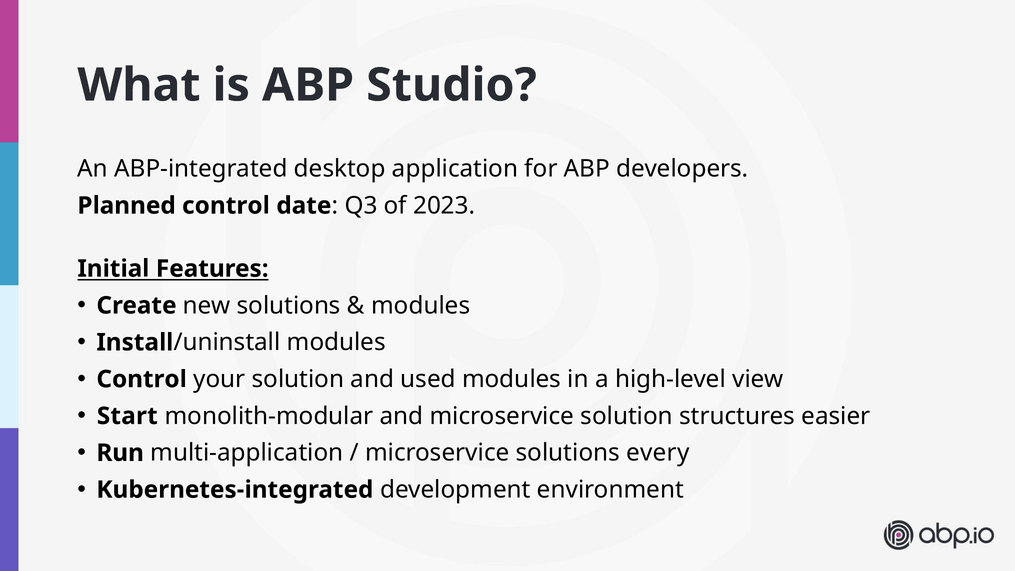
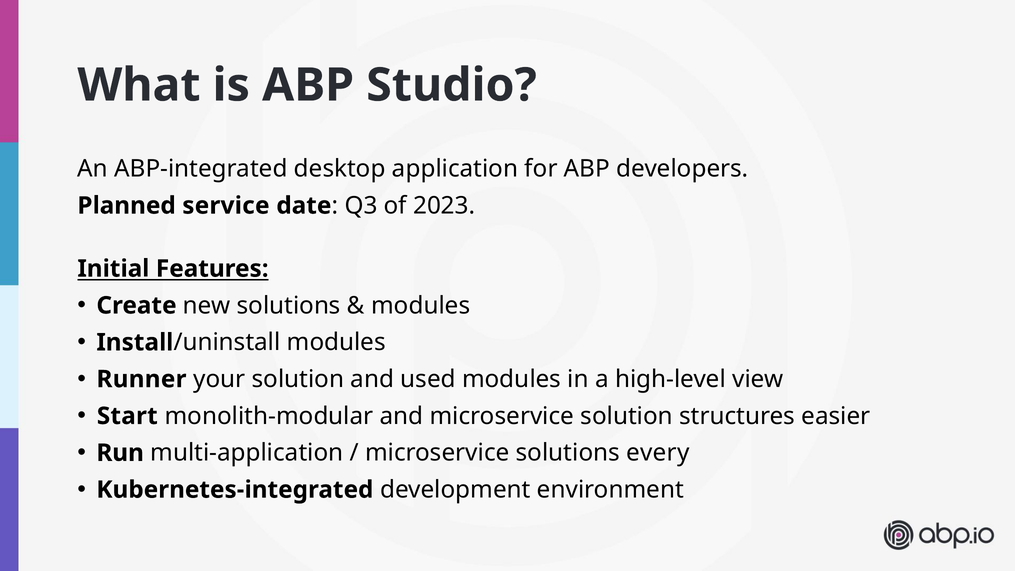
Planned control: control -> service
Control at (142, 379): Control -> Runner
